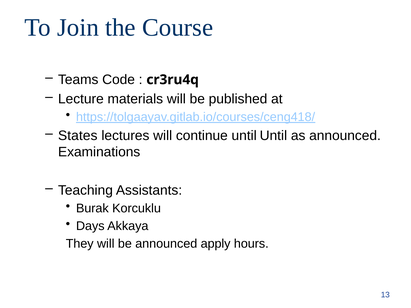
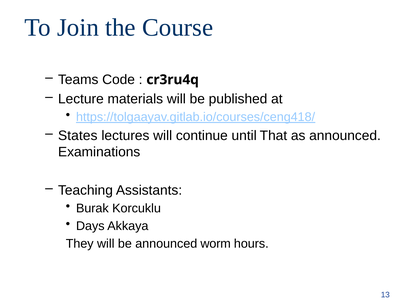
until Until: Until -> That
apply: apply -> worm
